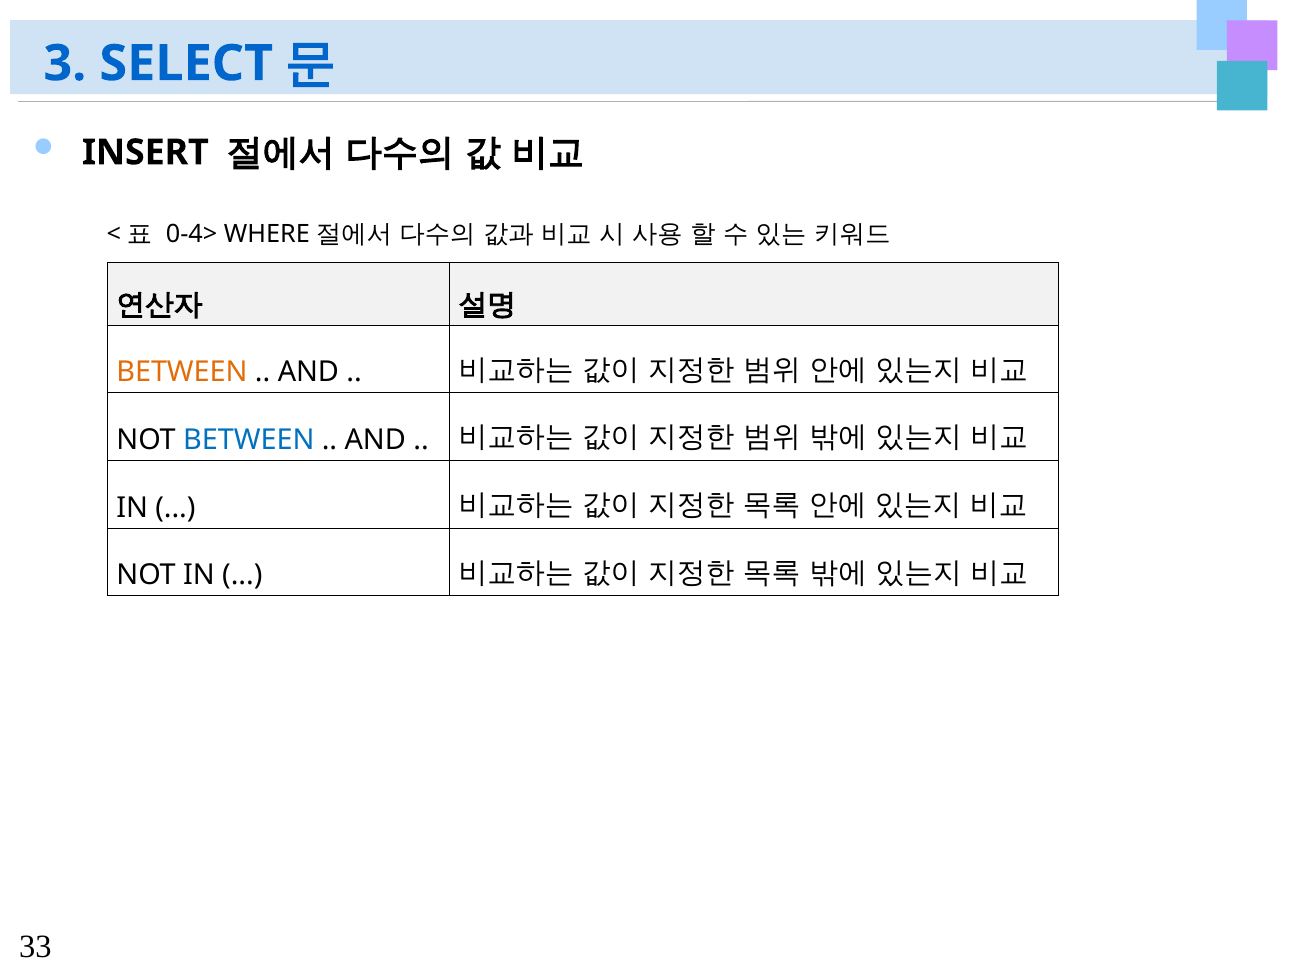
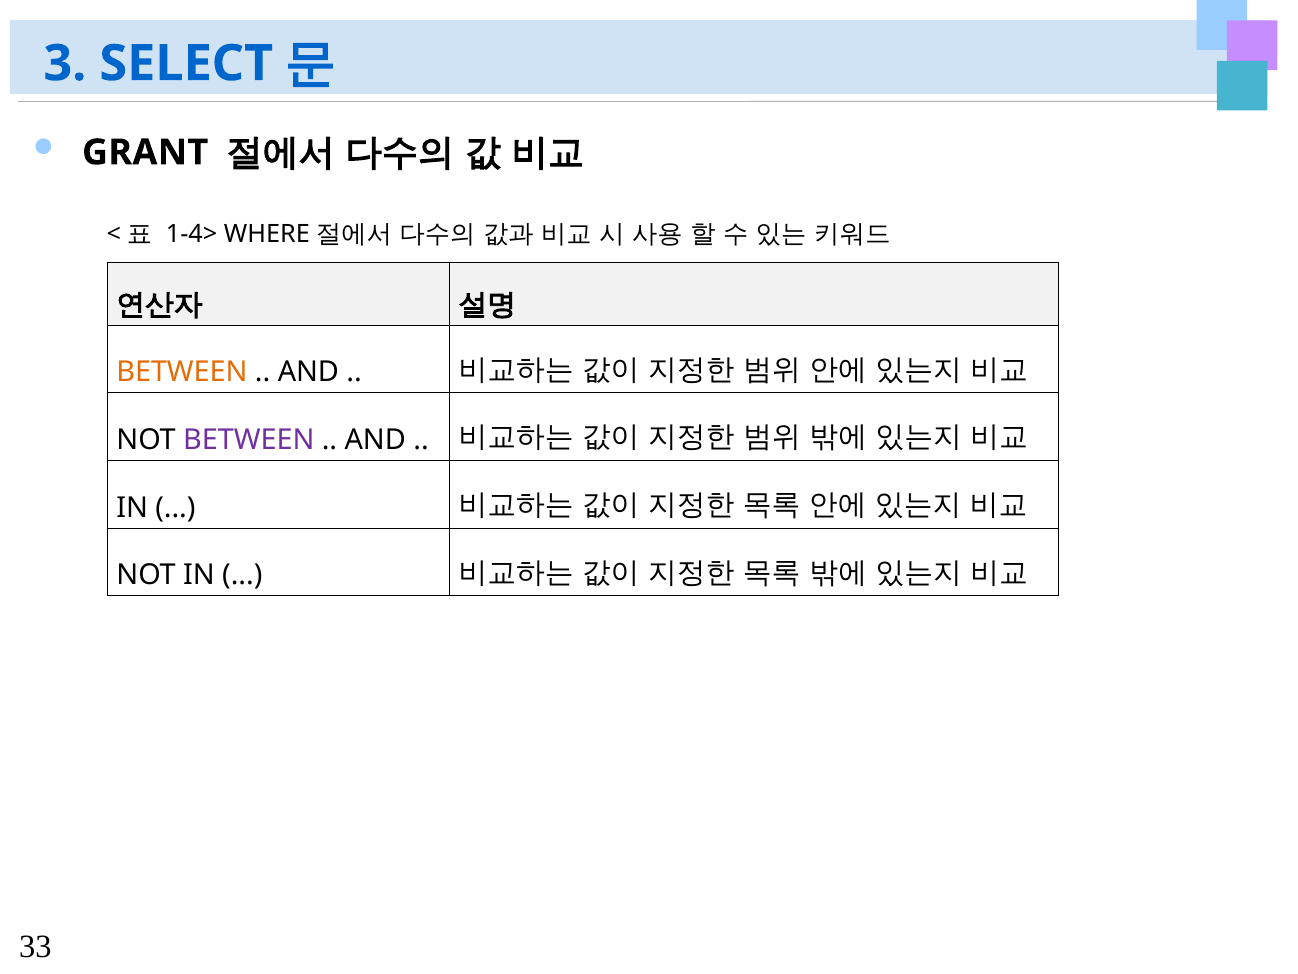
INSERT: INSERT -> GRANT
0-4>: 0-4> -> 1-4>
BETWEEN at (249, 440) colour: blue -> purple
